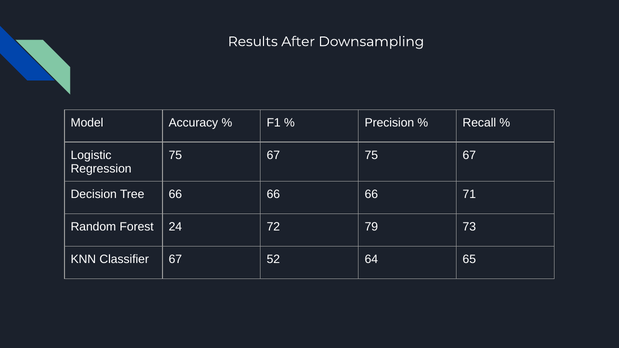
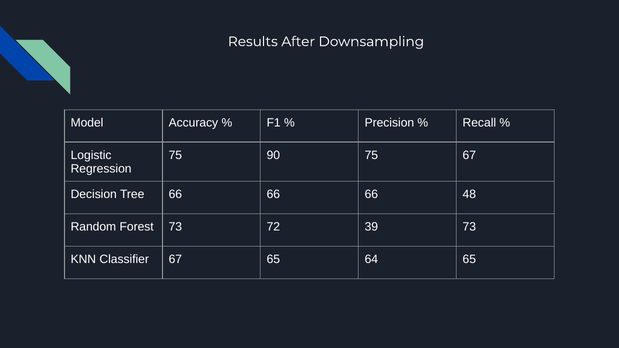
67 at (273, 155): 67 -> 90
71: 71 -> 48
Forest 24: 24 -> 73
79: 79 -> 39
67 52: 52 -> 65
